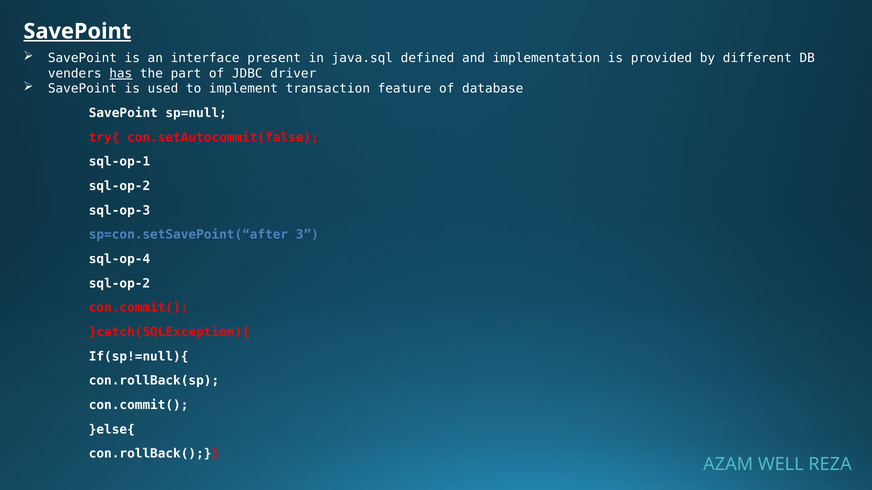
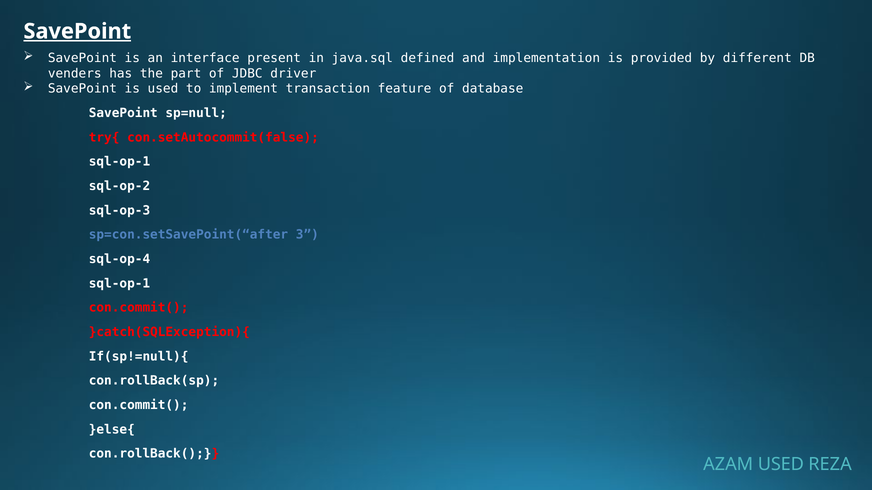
has underline: present -> none
sql-op-2 at (119, 284): sql-op-2 -> sql-op-1
AZAM WELL: WELL -> USED
